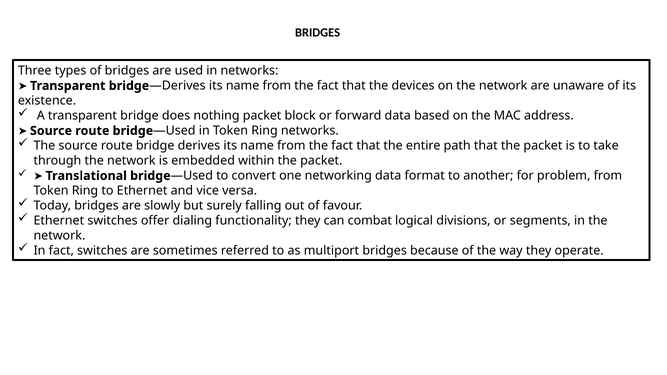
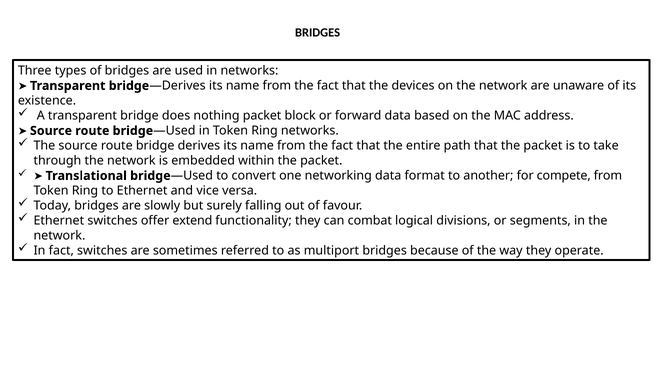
problem: problem -> compete
dialing: dialing -> extend
